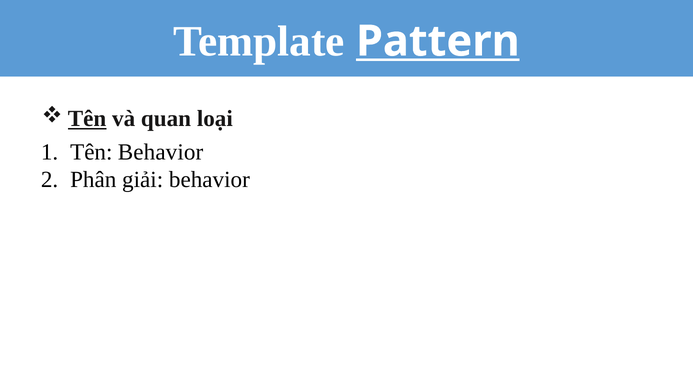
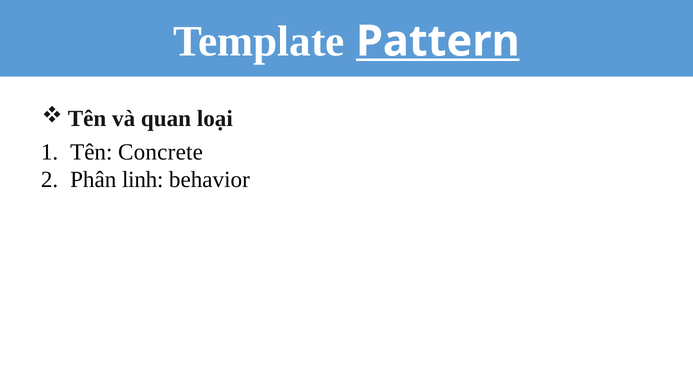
Tên at (87, 119) underline: present -> none
Tên Behavior: Behavior -> Concrete
giải: giải -> linh
